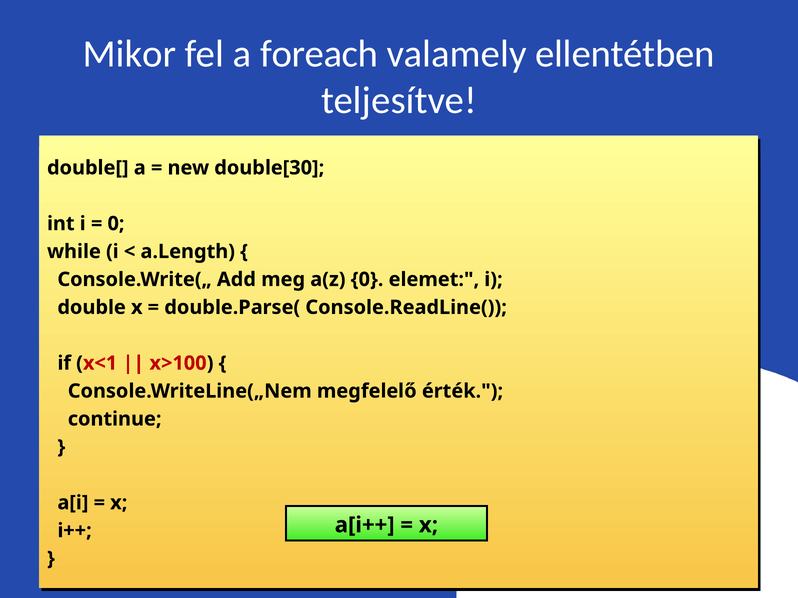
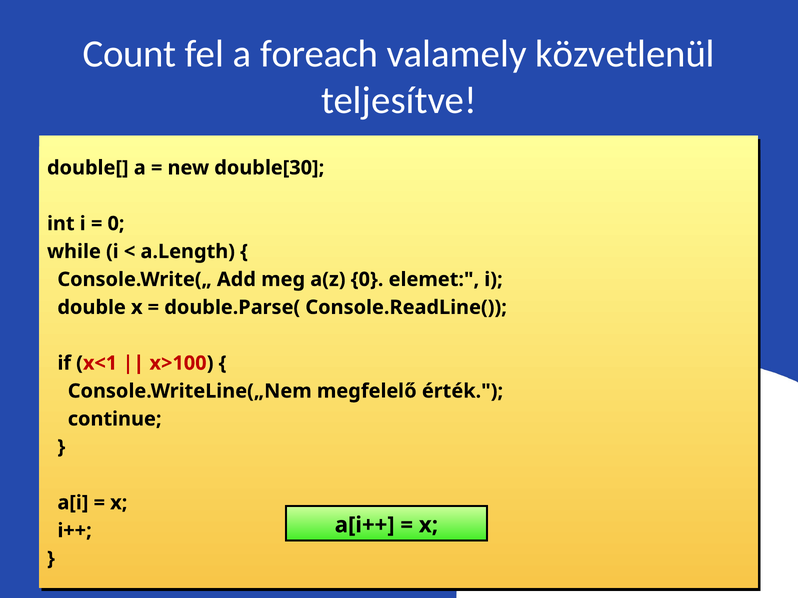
Mikor: Mikor -> Count
ellentétben: ellentétben -> közvetlenül
